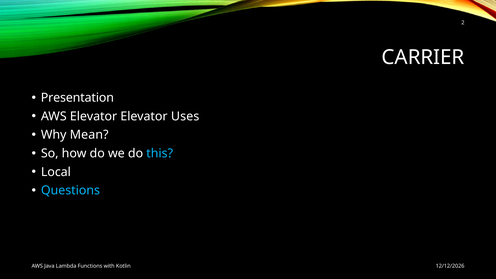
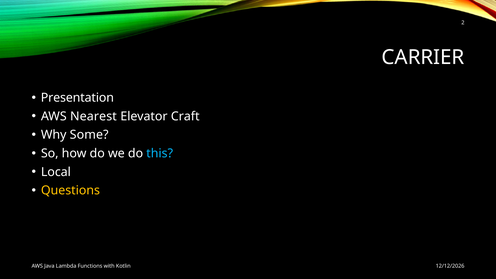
AWS Elevator: Elevator -> Nearest
Uses: Uses -> Craft
Mean: Mean -> Some
Questions colour: light blue -> yellow
